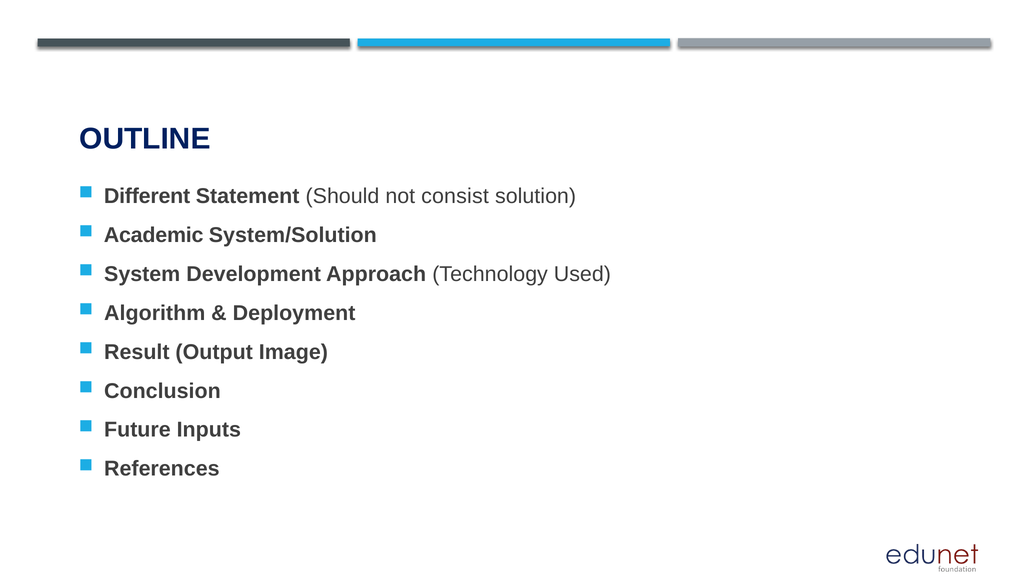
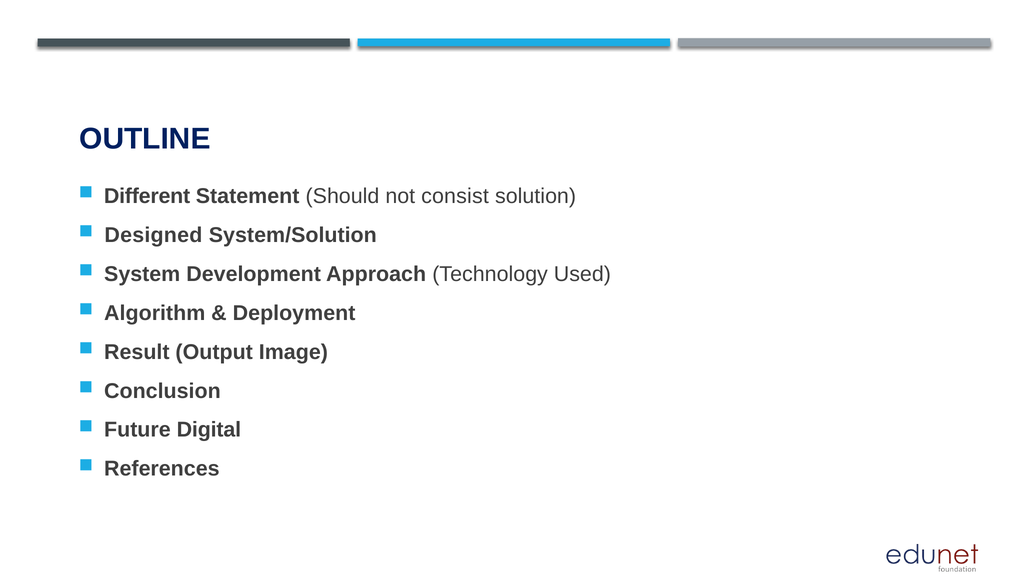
Academic: Academic -> Designed
Inputs: Inputs -> Digital
